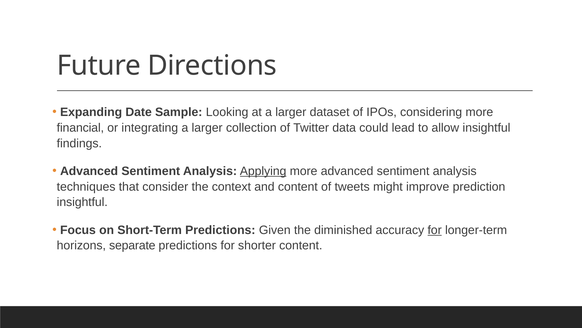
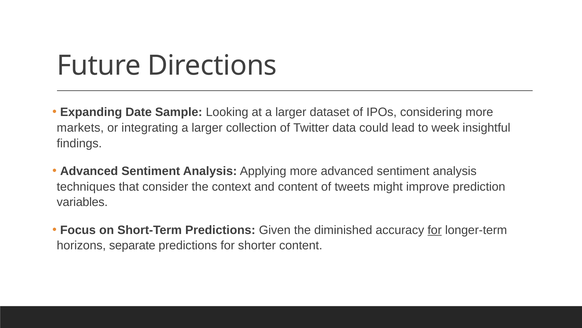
financial: financial -> markets
allow: allow -> week
Applying underline: present -> none
insightful at (82, 202): insightful -> variables
